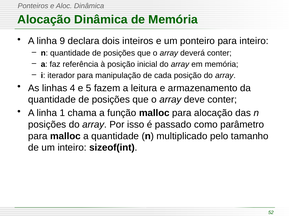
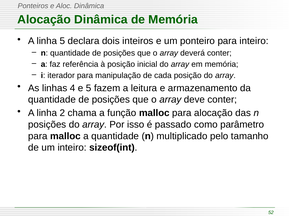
linha 9: 9 -> 5
1: 1 -> 2
